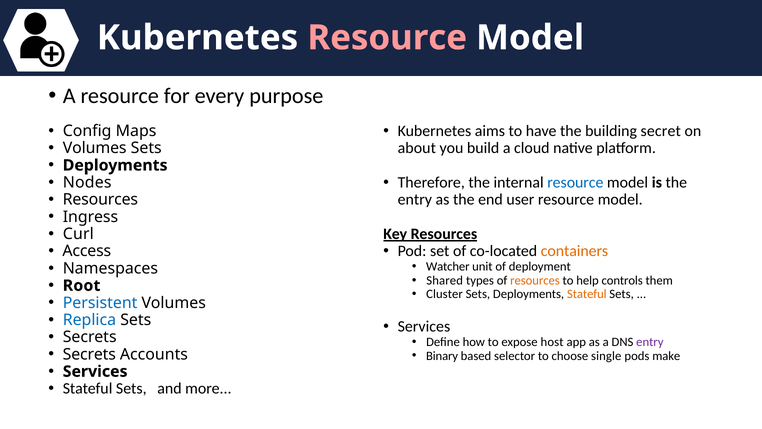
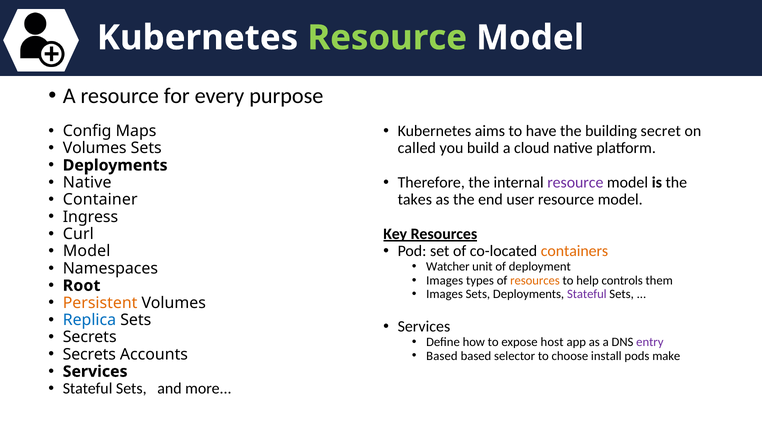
Resource at (387, 38) colour: pink -> light green
about: about -> called
Nodes at (87, 182): Nodes -> Native
resource at (575, 182) colour: blue -> purple
Resources at (100, 200): Resources -> Container
entry at (415, 200): entry -> takes
Access at (87, 251): Access -> Model
Shared at (445, 280): Shared -> Images
Cluster at (445, 294): Cluster -> Images
Stateful at (587, 294) colour: orange -> purple
Persistent colour: blue -> orange
Binary at (442, 356): Binary -> Based
single: single -> install
